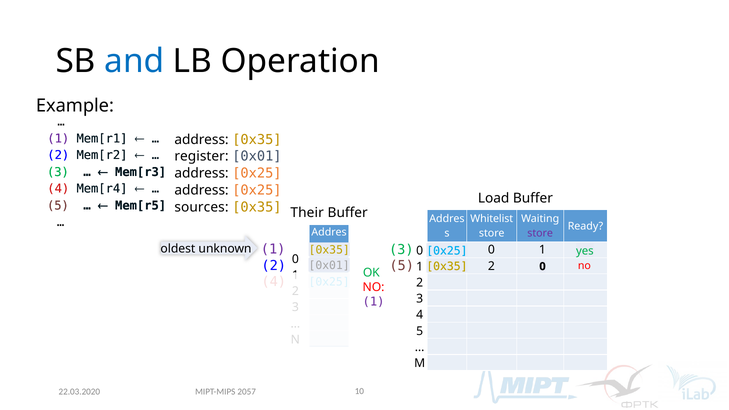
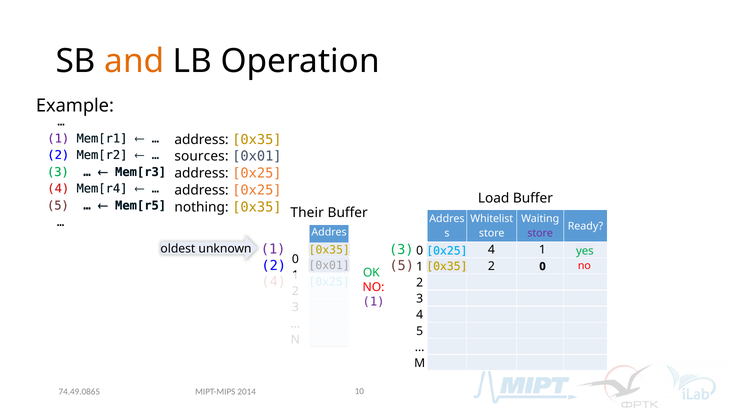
and colour: blue -> orange
register: register -> sources
sources: sources -> nothing
0 at (491, 250): 0 -> 4
22.03.2020: 22.03.2020 -> 74.49.0865
2057: 2057 -> 2014
